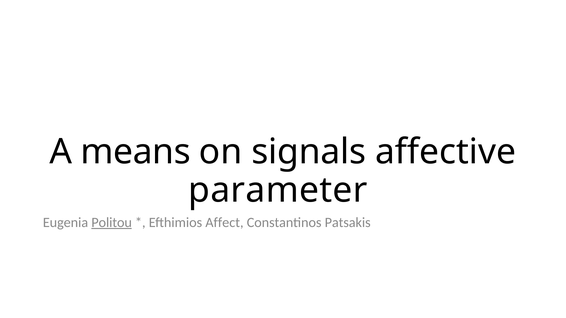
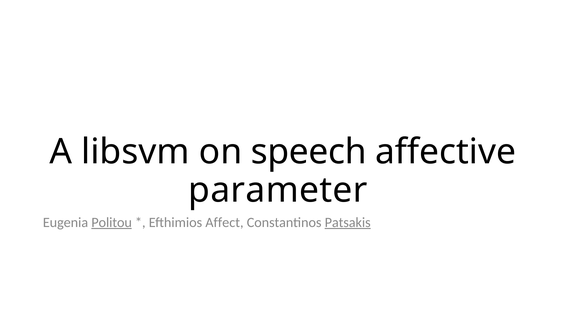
means: means -> libsvm
signals: signals -> speech
Patsakis underline: none -> present
